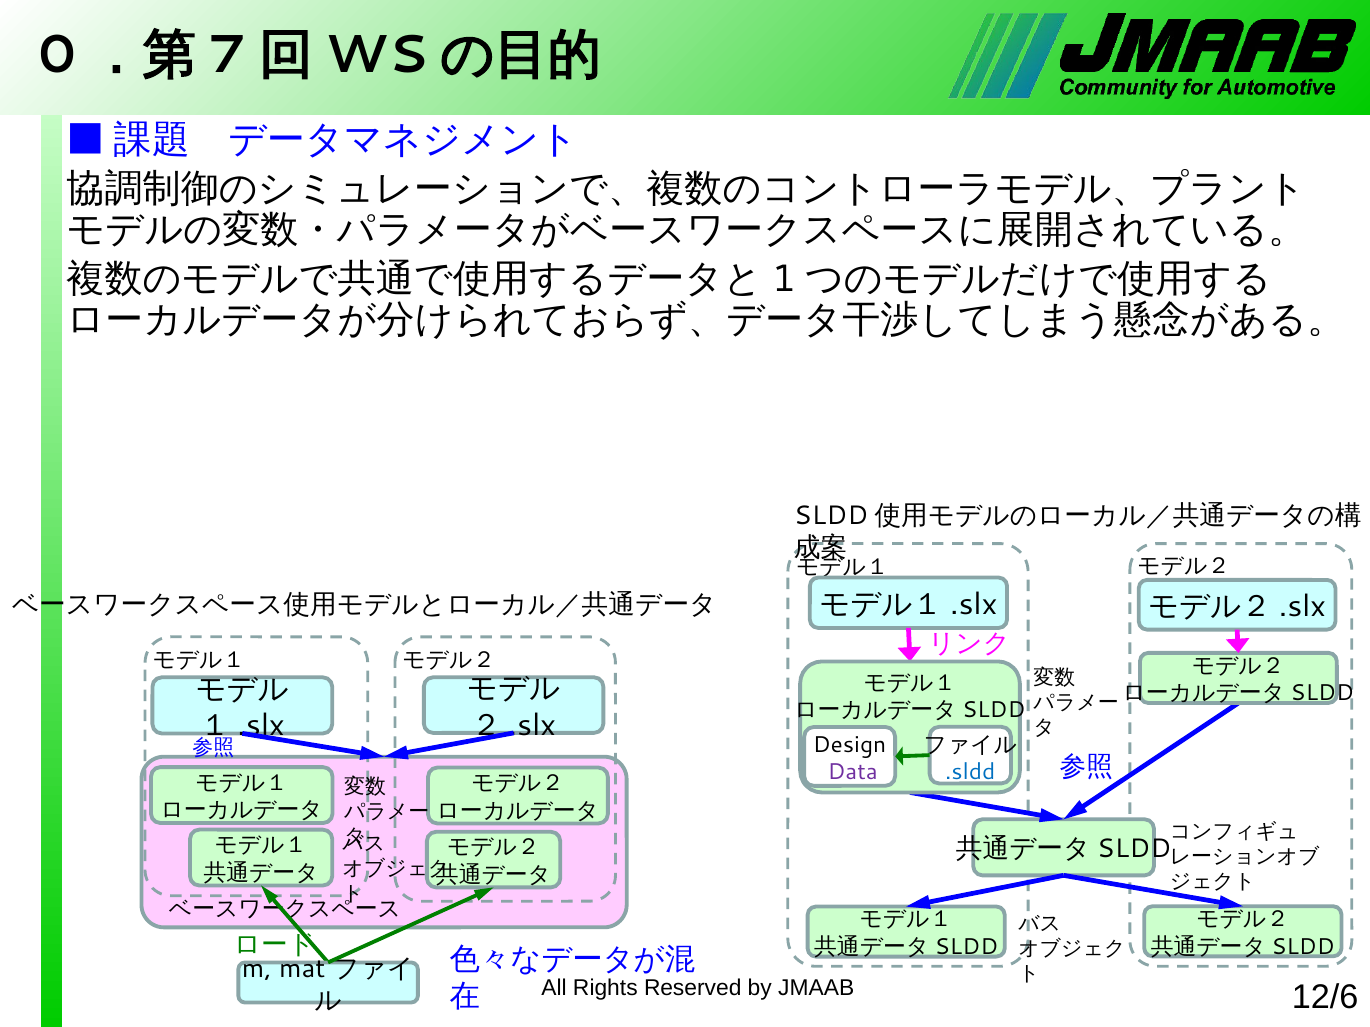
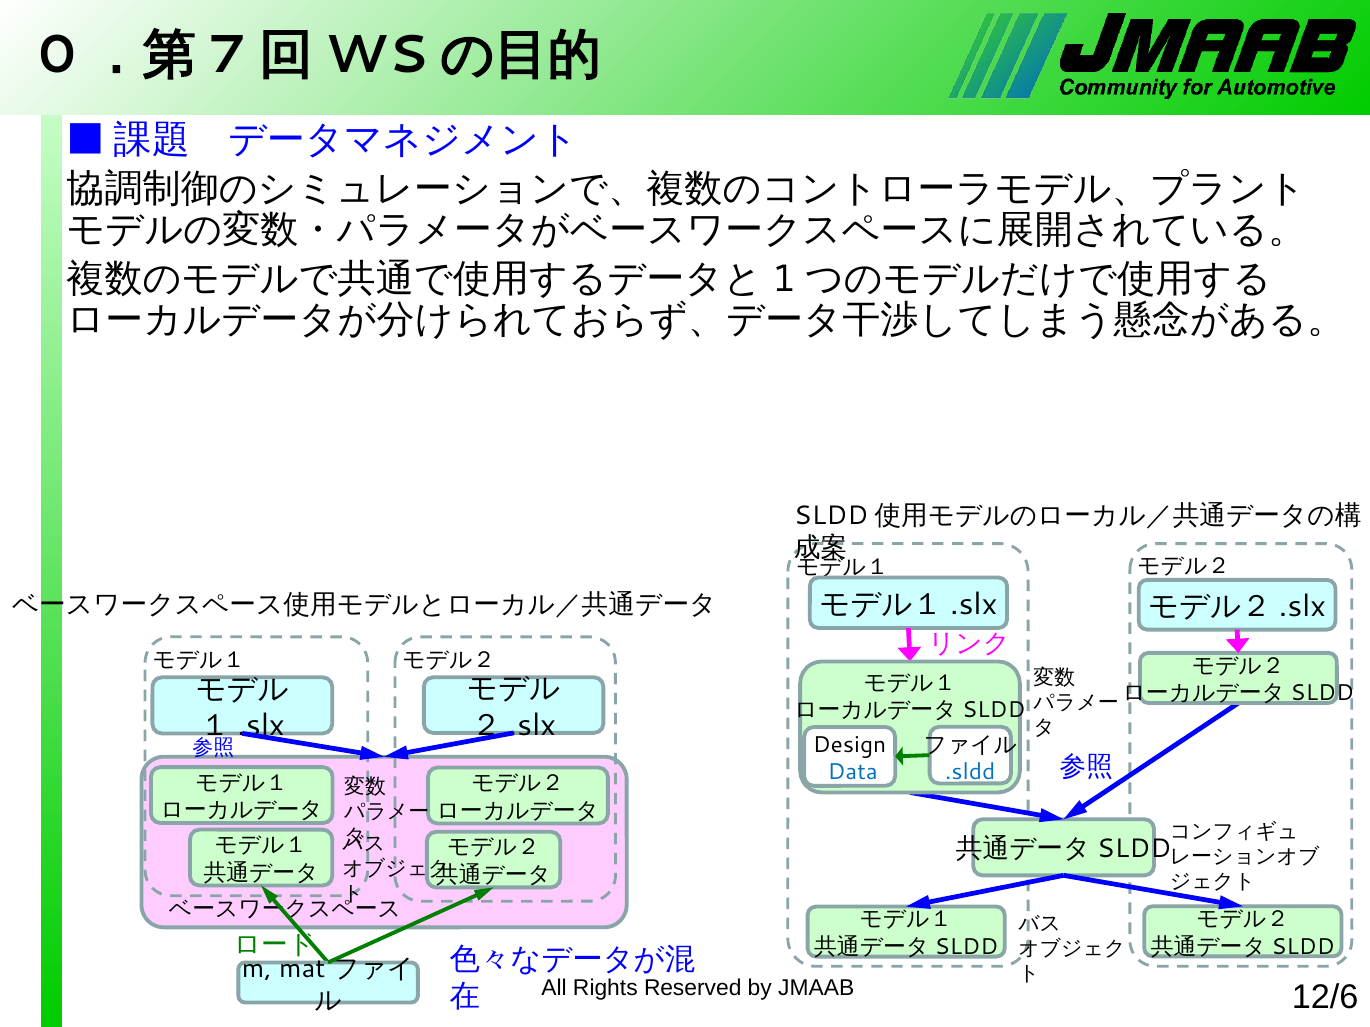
Data colour: purple -> blue
